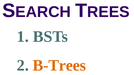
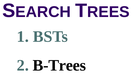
B-Trees colour: orange -> black
